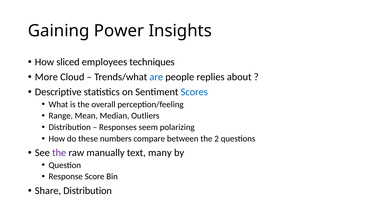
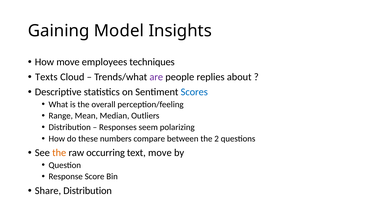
Power: Power -> Model
How sliced: sliced -> move
More: More -> Texts
are colour: blue -> purple
the at (59, 152) colour: purple -> orange
manually: manually -> occurring
text many: many -> move
